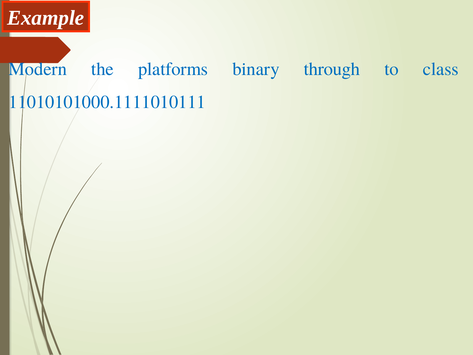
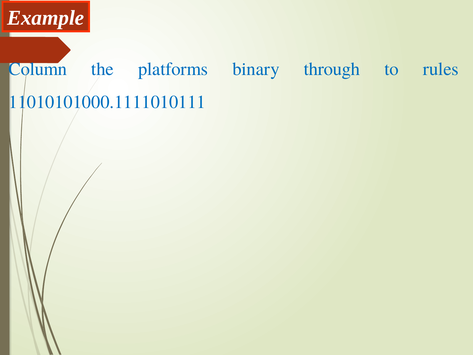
Modern: Modern -> Column
class: class -> rules
